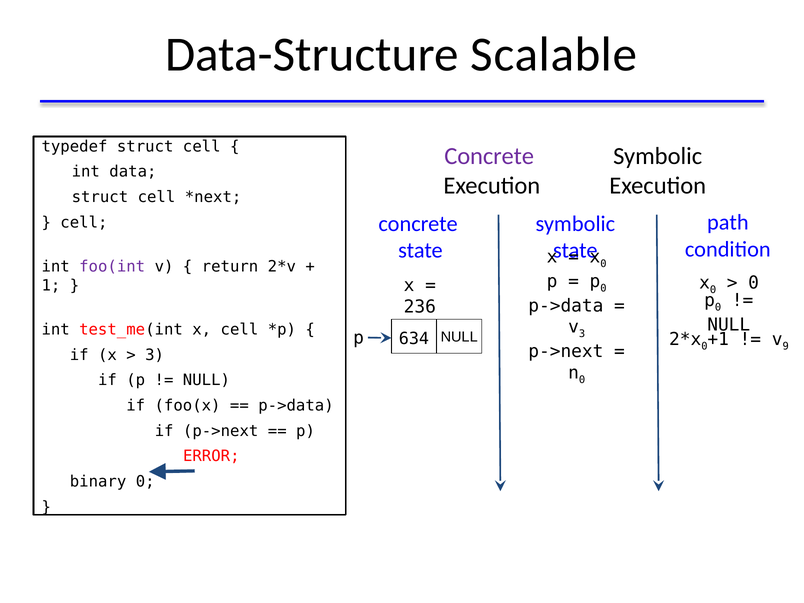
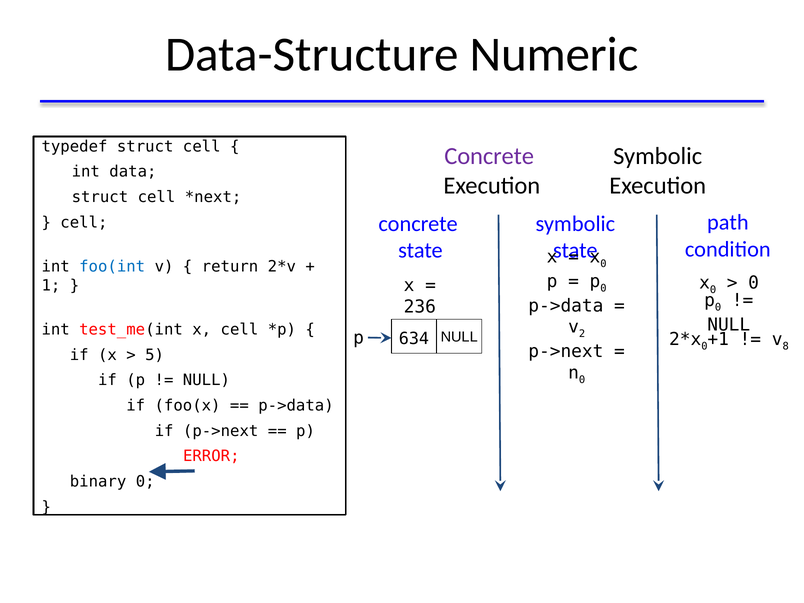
Scalable: Scalable -> Numeric
foo(int colour: purple -> blue
v 3: 3 -> 2
9: 9 -> 8
3 at (155, 355): 3 -> 5
